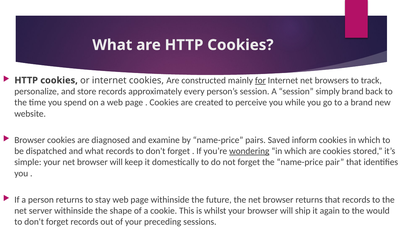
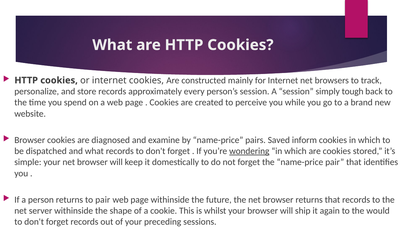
for underline: present -> none
simply brand: brand -> tough
to stay: stay -> pair
